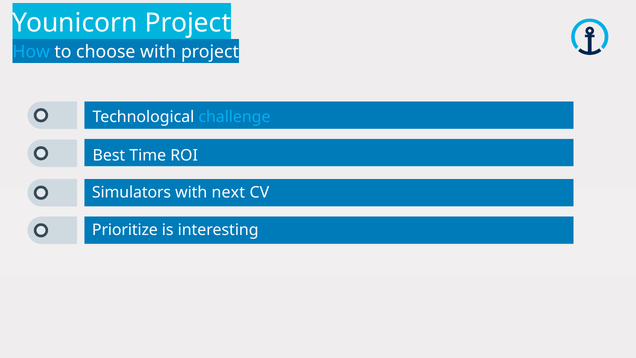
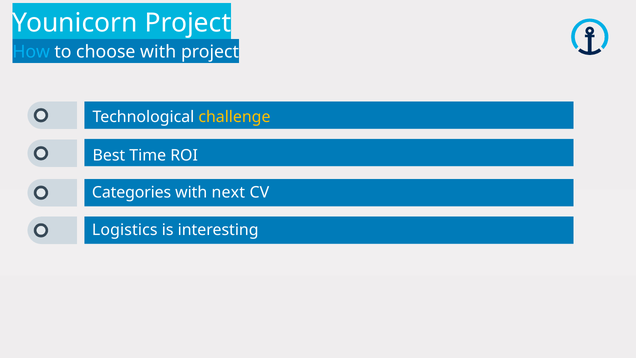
challenge colour: light blue -> yellow
Simulators: Simulators -> Categories
Prioritize: Prioritize -> Logistics
